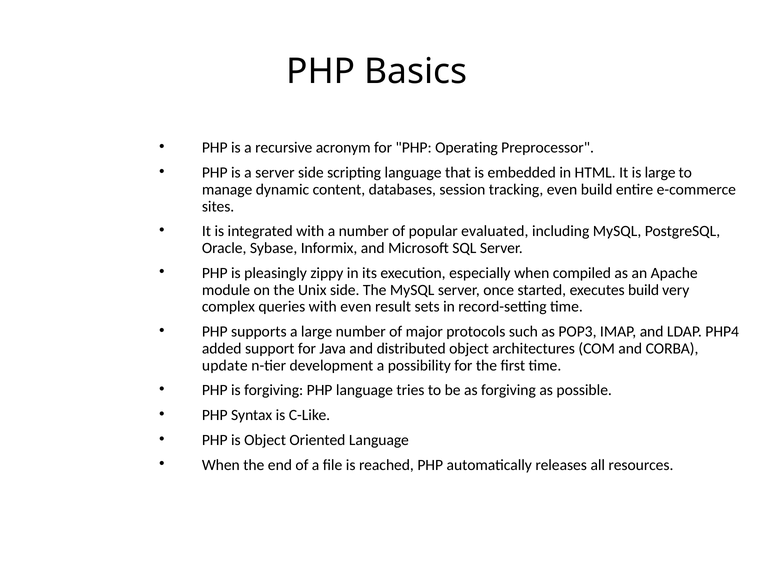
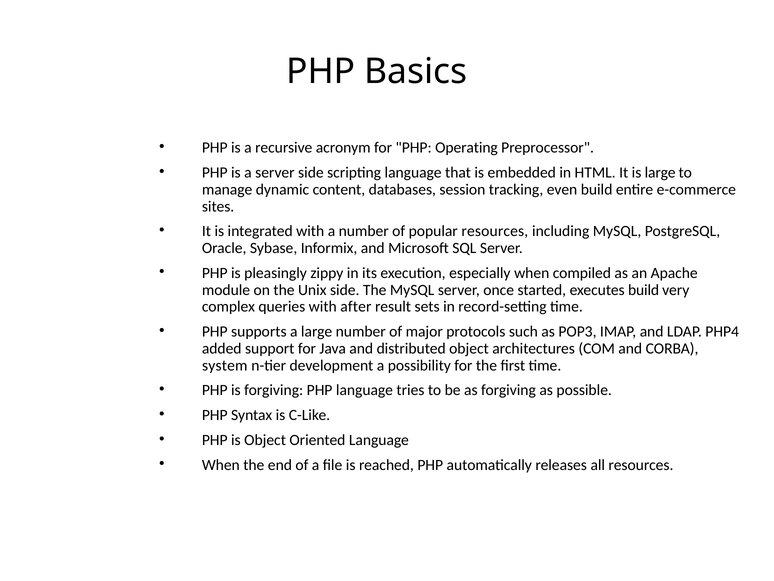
popular evaluated: evaluated -> resources
with even: even -> after
update: update -> system
